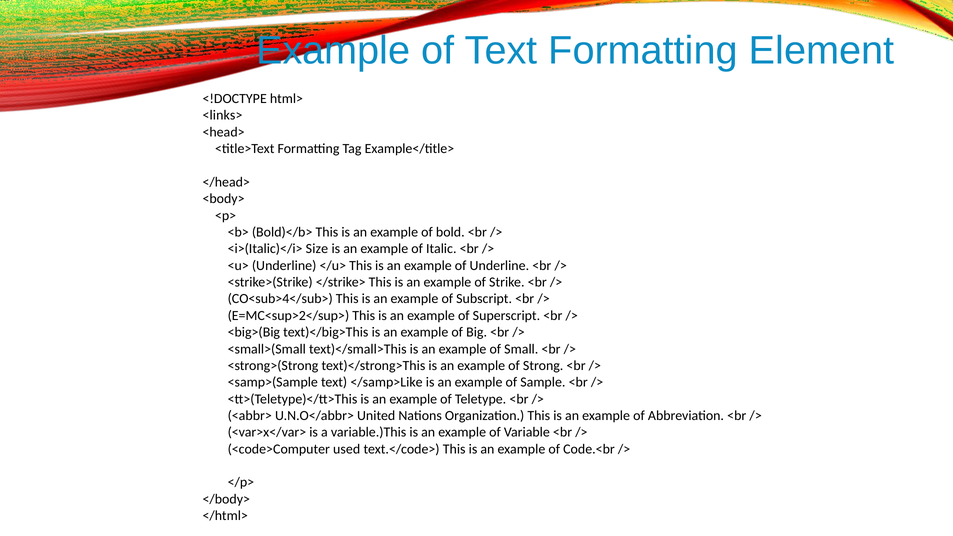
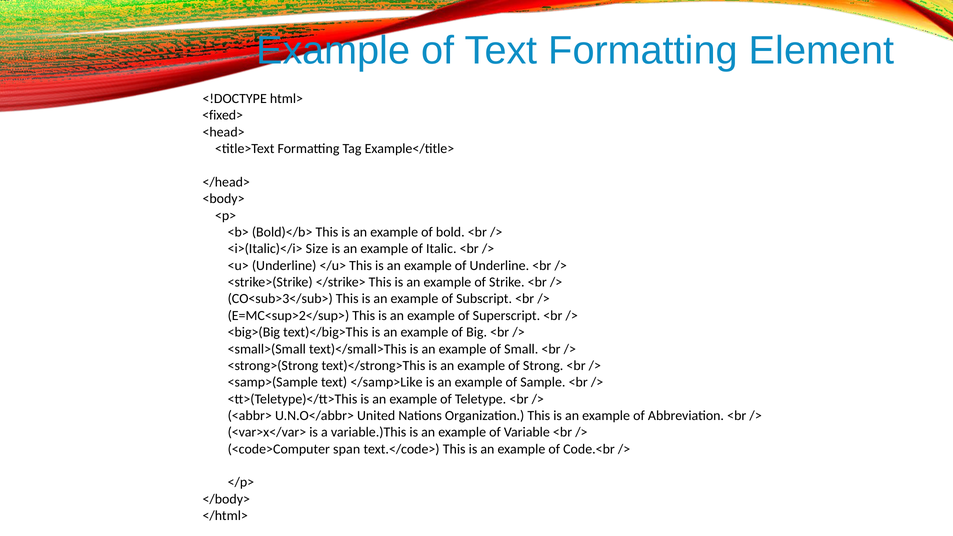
<links>: <links> -> <fixed>
CO<sub>4</sub>: CO<sub>4</sub> -> CO<sub>3</sub>
used: used -> span
